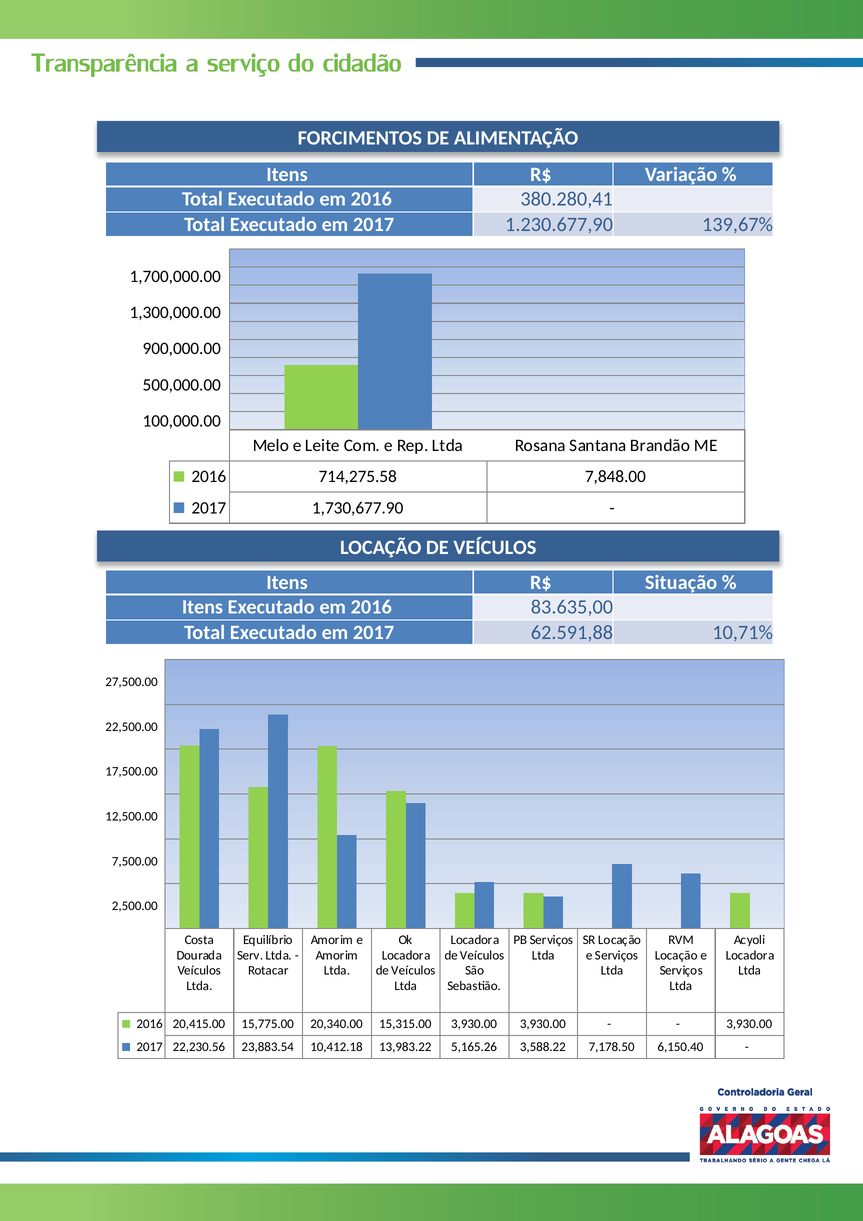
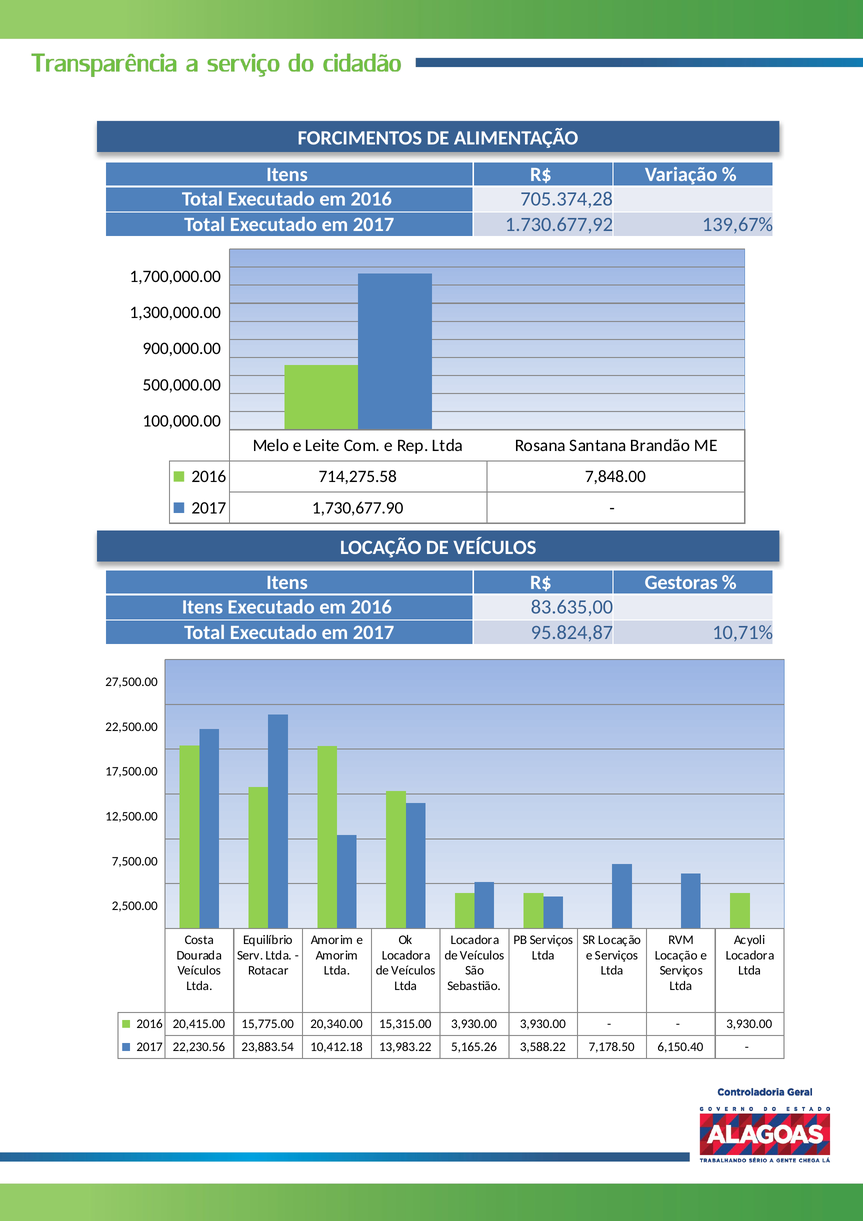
380.280,41: 380.280,41 -> 705.374,28
1.230.677,90: 1.230.677,90 -> 1.730.677,92
Situação: Situação -> Gestoras
62.591,88: 62.591,88 -> 95.824,87
